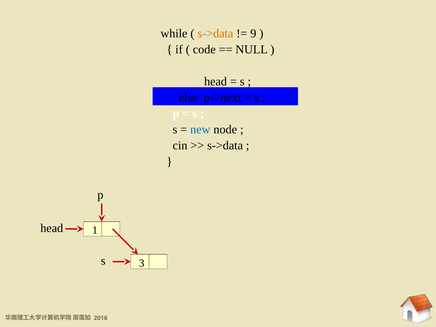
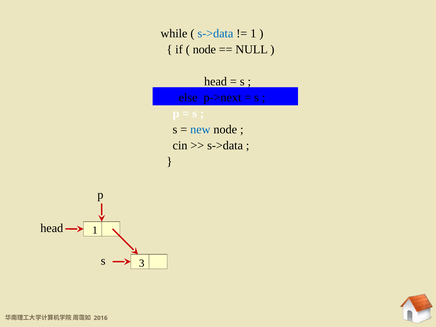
s->data at (215, 34) colour: orange -> blue
9 at (253, 34): 9 -> 1
code at (204, 49): code -> node
